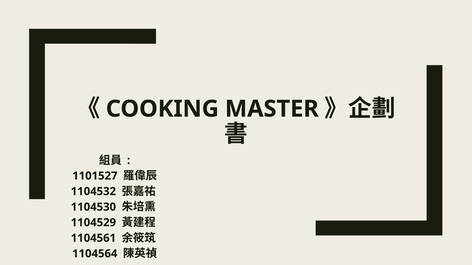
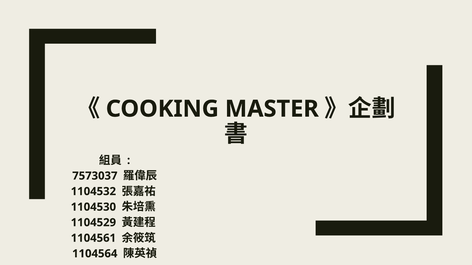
1101527: 1101527 -> 7573037
